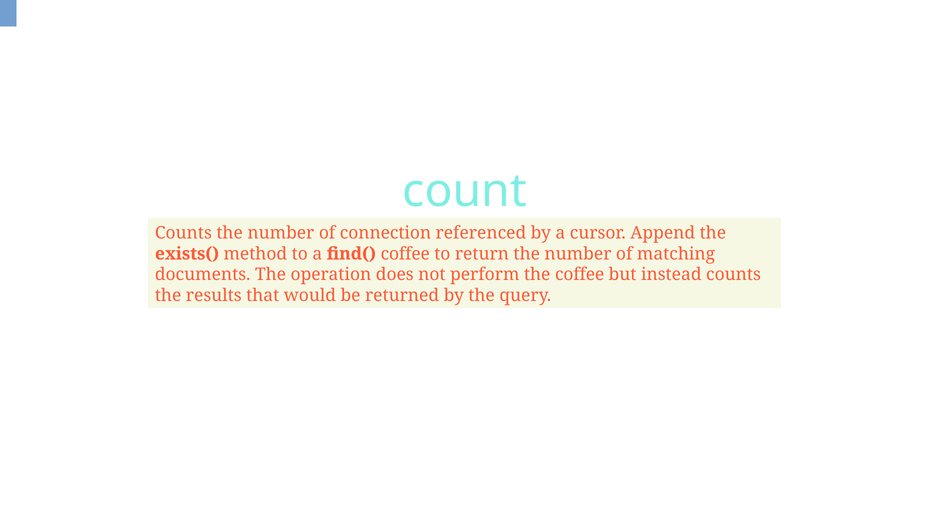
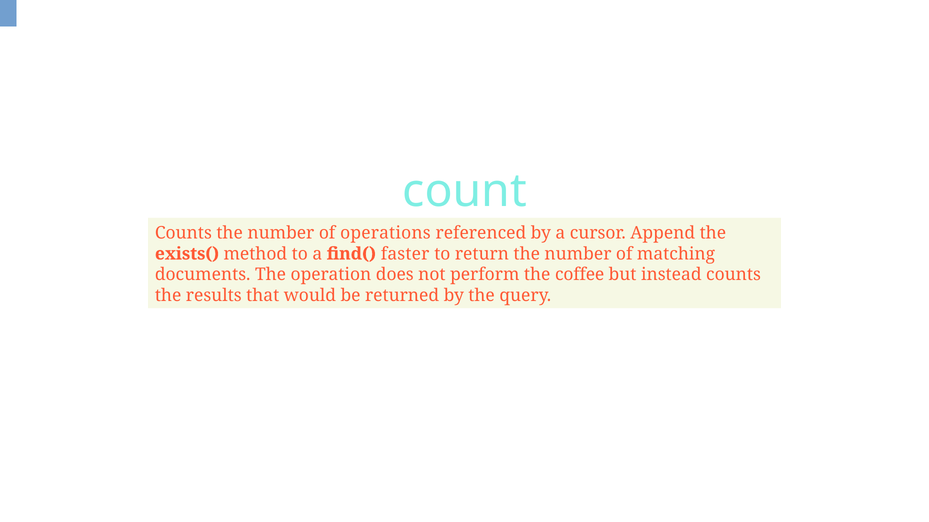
connection: connection -> operations
find( coffee: coffee -> faster
